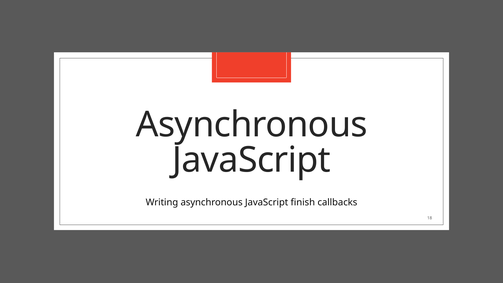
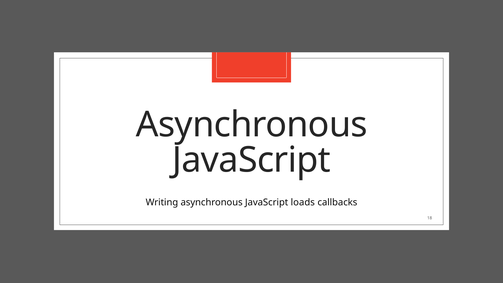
finish: finish -> loads
